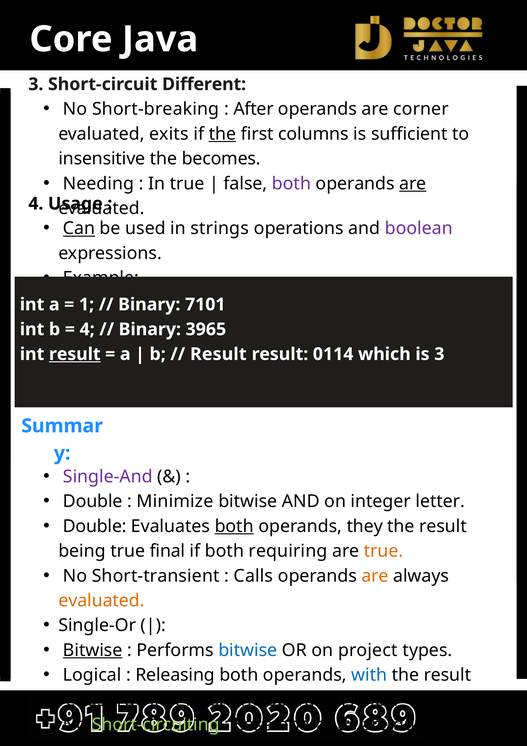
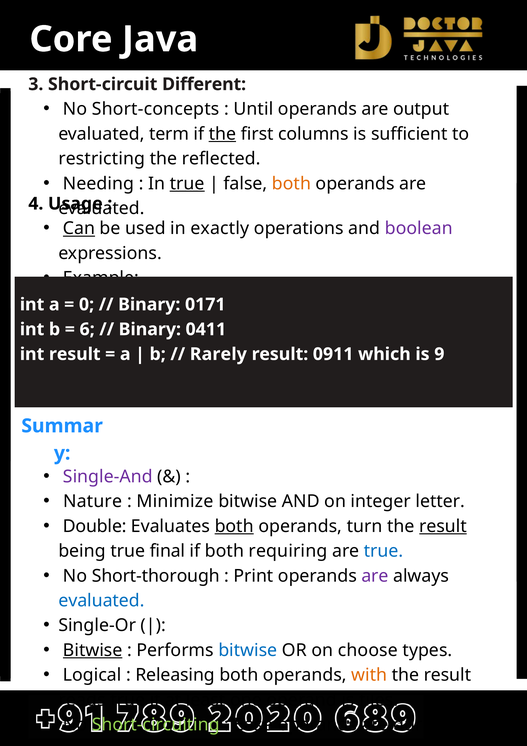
Short-breaking: Short-breaking -> Short-concepts
After: After -> Until
corner: corner -> output
exits: exits -> term
insensitive: insensitive -> restricting
becomes: becomes -> reflected
true at (187, 183) underline: none -> present
both at (291, 183) colour: purple -> orange
are at (413, 183) underline: present -> none
strings: strings -> exactly
1: 1 -> 0
7101: 7101 -> 0171
4 at (87, 329): 4 -> 6
3965: 3965 -> 0411
result at (75, 354) underline: present -> none
Result at (218, 354): Result -> Rarely
0114: 0114 -> 0911
is 3: 3 -> 9
Double at (93, 501): Double -> Nature
they: they -> turn
result at (443, 526) underline: none -> present
true at (383, 551) colour: orange -> blue
Short-transient: Short-transient -> Short-thorough
Calls: Calls -> Print
are at (375, 576) colour: orange -> purple
evaluated at (101, 600) colour: orange -> blue
project: project -> choose
with colour: blue -> orange
